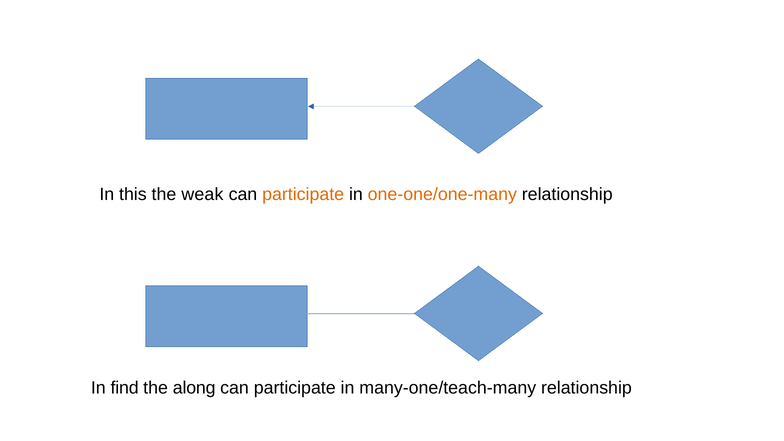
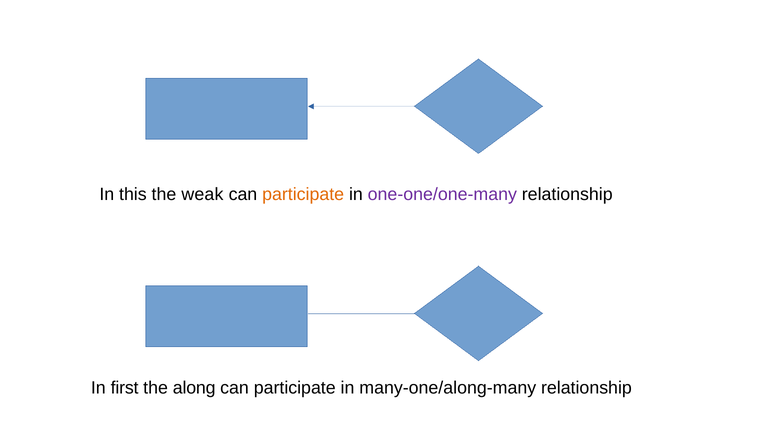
one-one/one-many colour: orange -> purple
find: find -> first
many-one/teach-many: many-one/teach-many -> many-one/along-many
